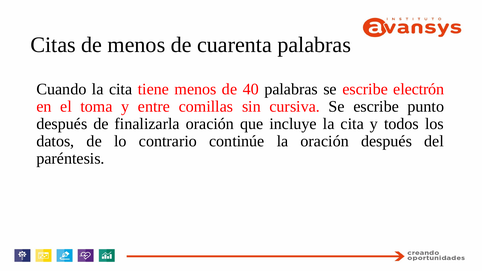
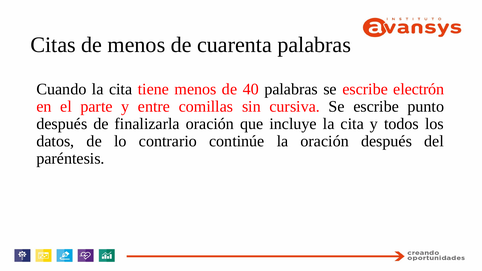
toma: toma -> parte
